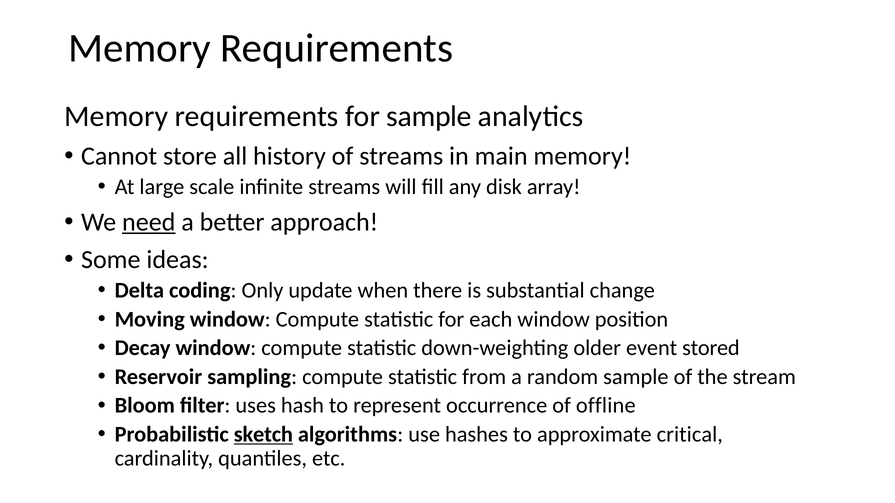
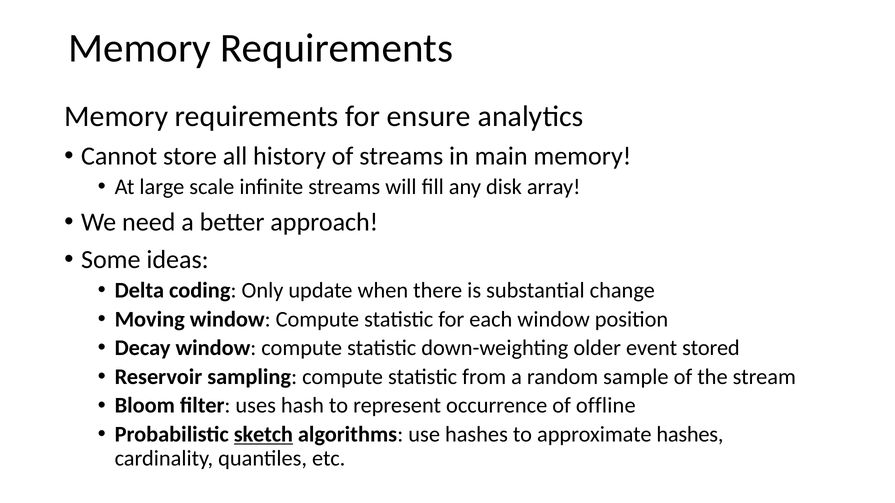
for sample: sample -> ensure
need underline: present -> none
approximate critical: critical -> hashes
